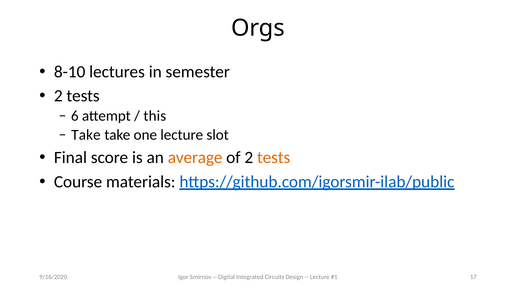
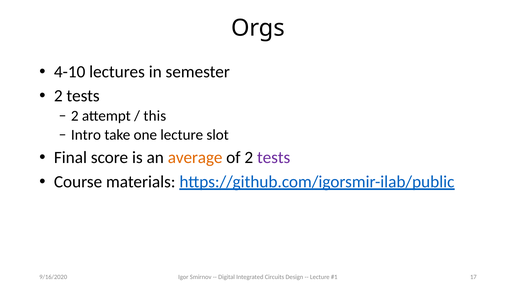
8-10: 8-10 -> 4-10
6 at (75, 116): 6 -> 2
Take at (86, 135): Take -> Intro
tests at (274, 158) colour: orange -> purple
